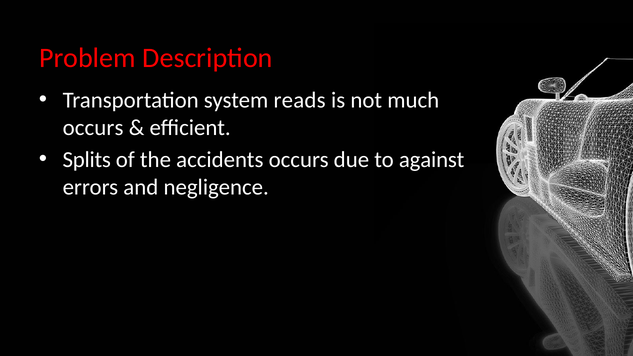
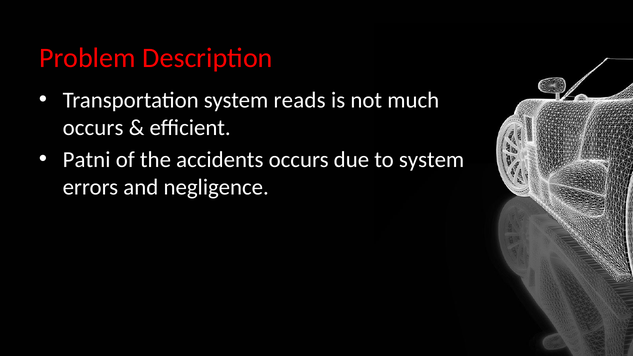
Splits: Splits -> Patni
to against: against -> system
